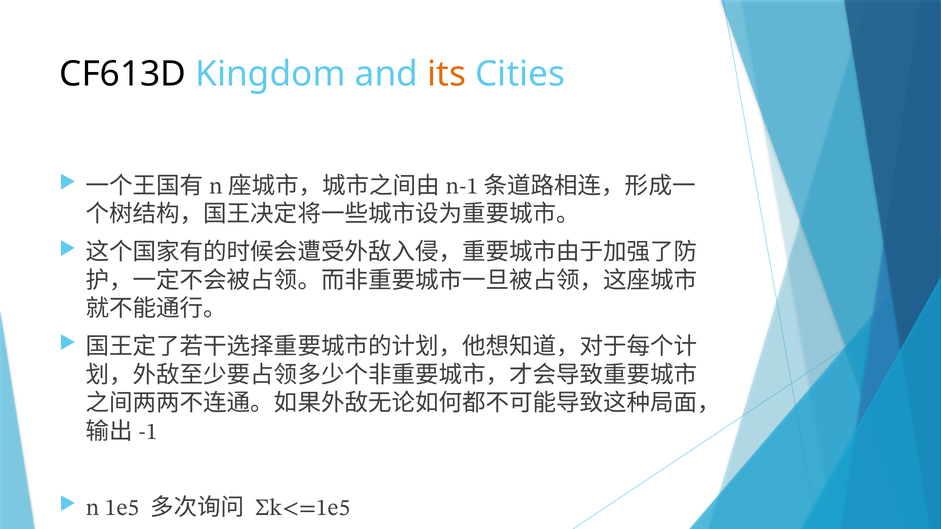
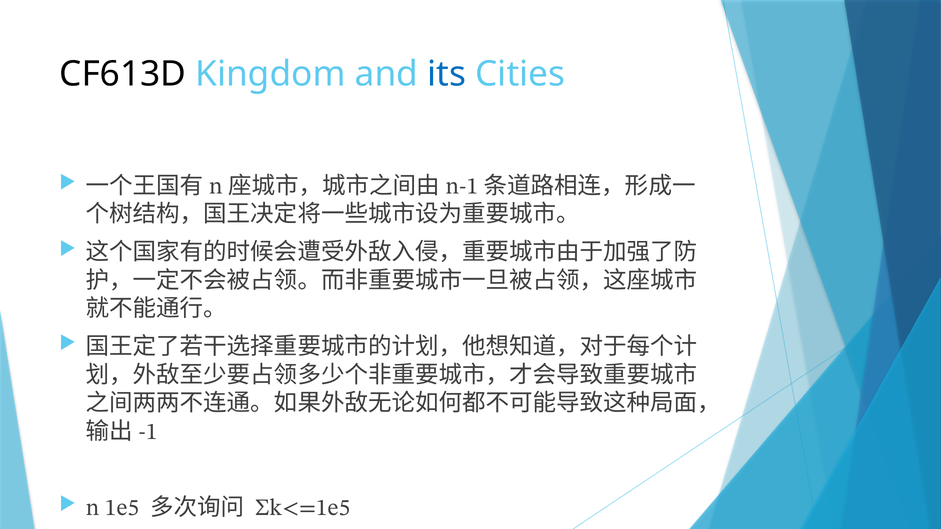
its colour: orange -> blue
